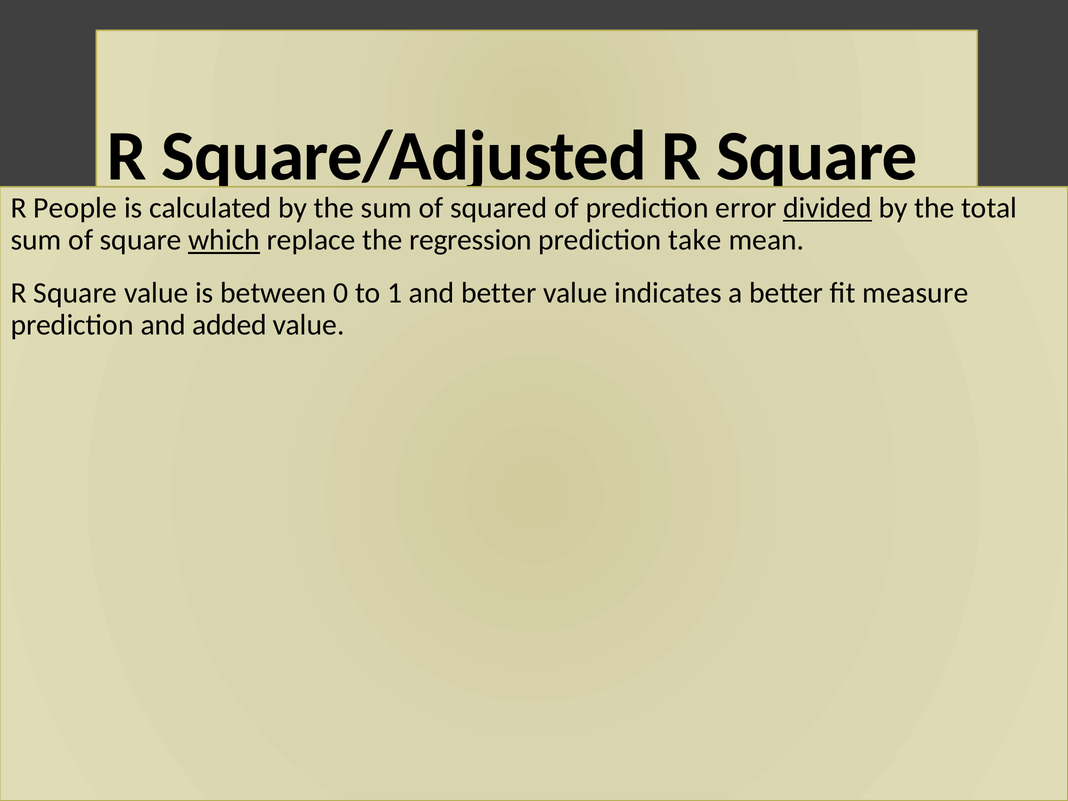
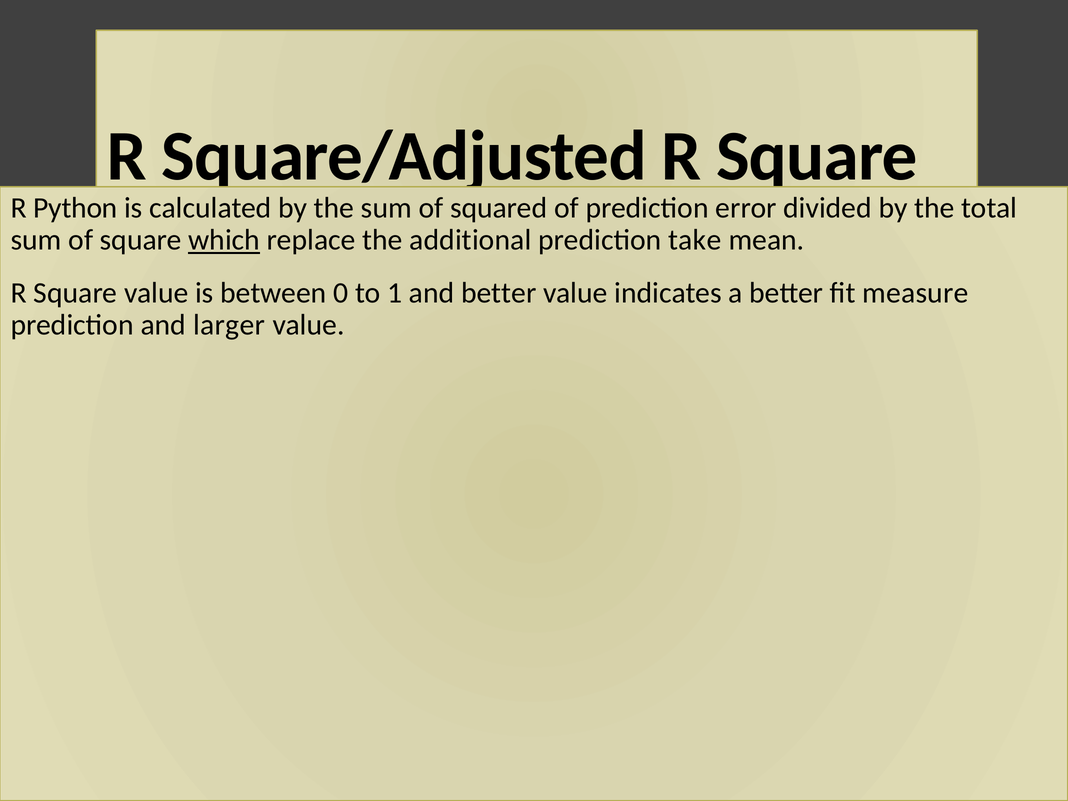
People: People -> Python
divided underline: present -> none
regression: regression -> additional
added: added -> larger
